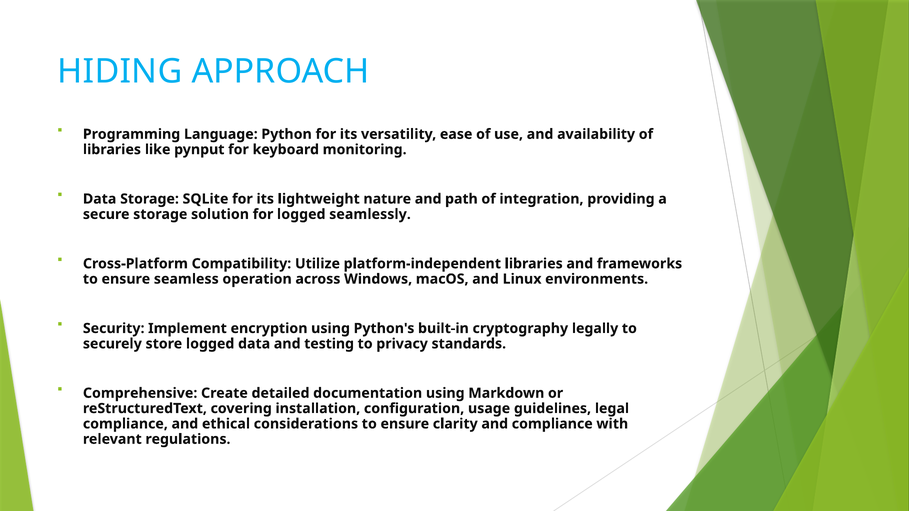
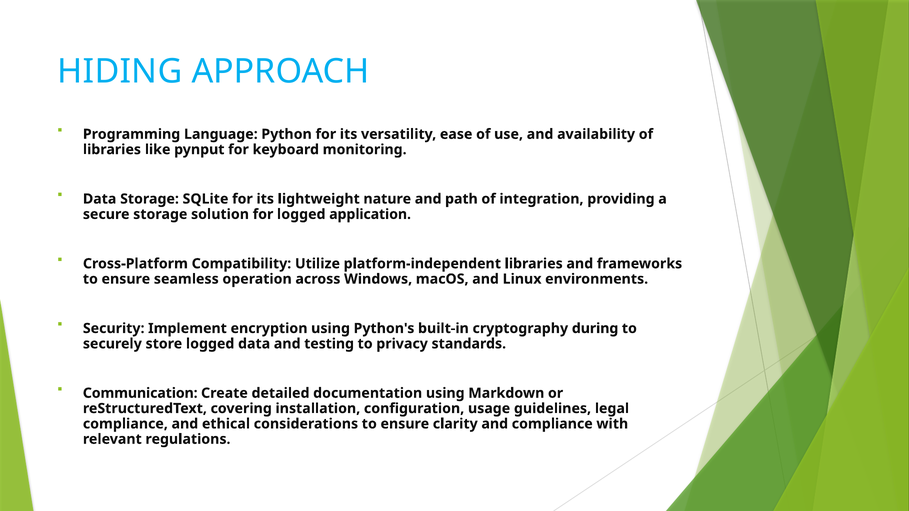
seamlessly: seamlessly -> application
legally: legally -> during
Comprehensive: Comprehensive -> Communication
